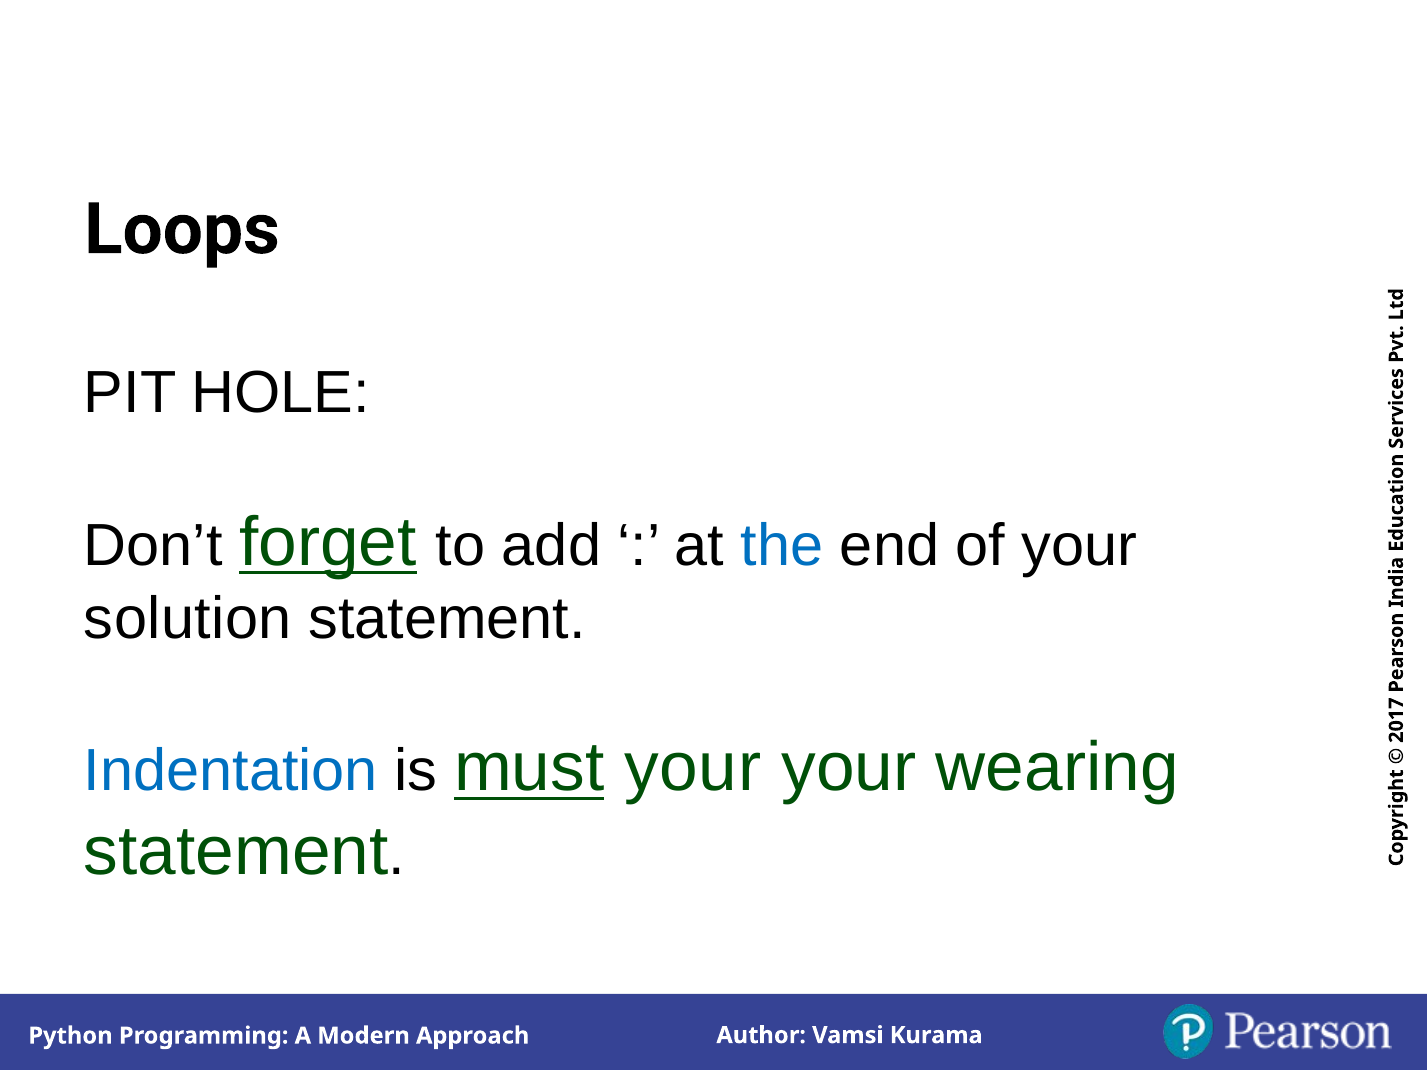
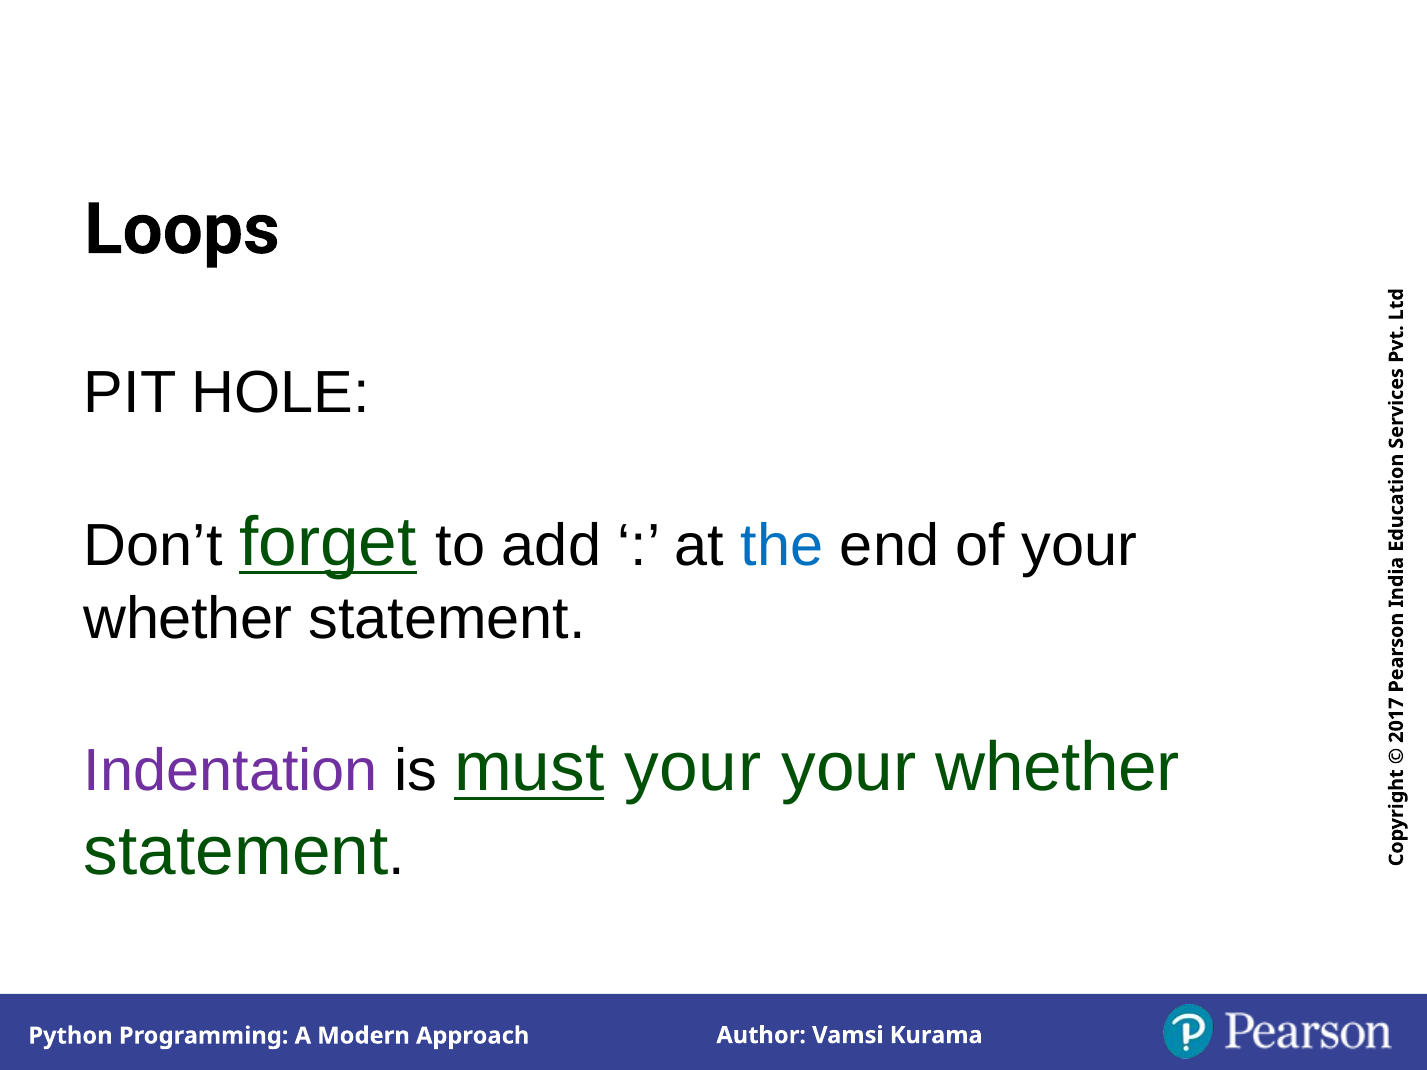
solution at (188, 619): solution -> whether
Indentation colour: blue -> purple
wearing at (1057, 768): wearing -> whether
